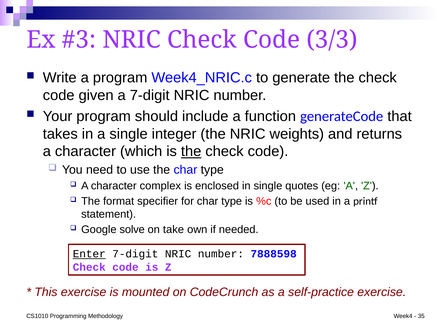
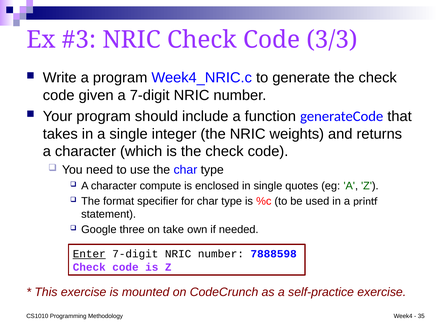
the at (191, 152) underline: present -> none
complex: complex -> compute
solve: solve -> three
